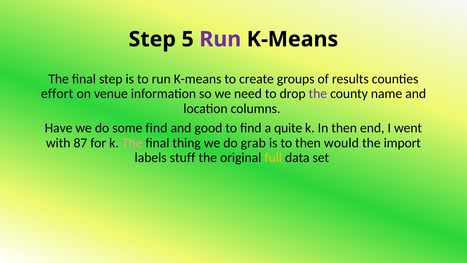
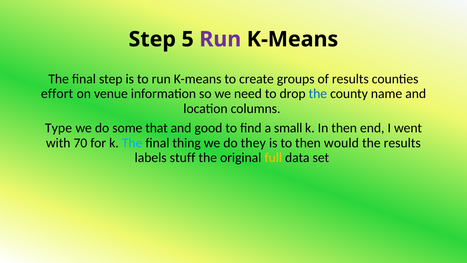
the at (318, 94) colour: purple -> blue
Have: Have -> Type
some find: find -> that
quite: quite -> small
87: 87 -> 70
The at (132, 143) colour: pink -> light blue
grab: grab -> they
the import: import -> results
